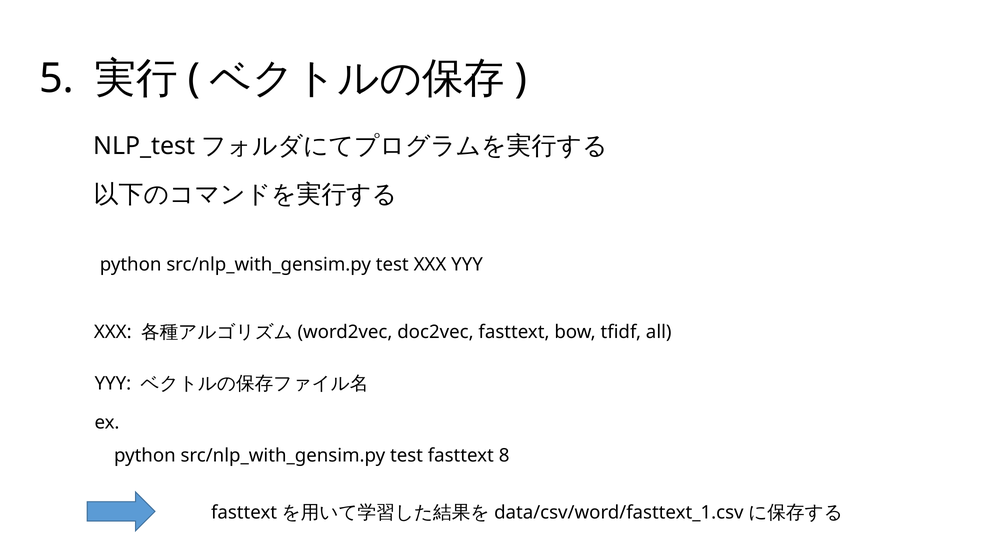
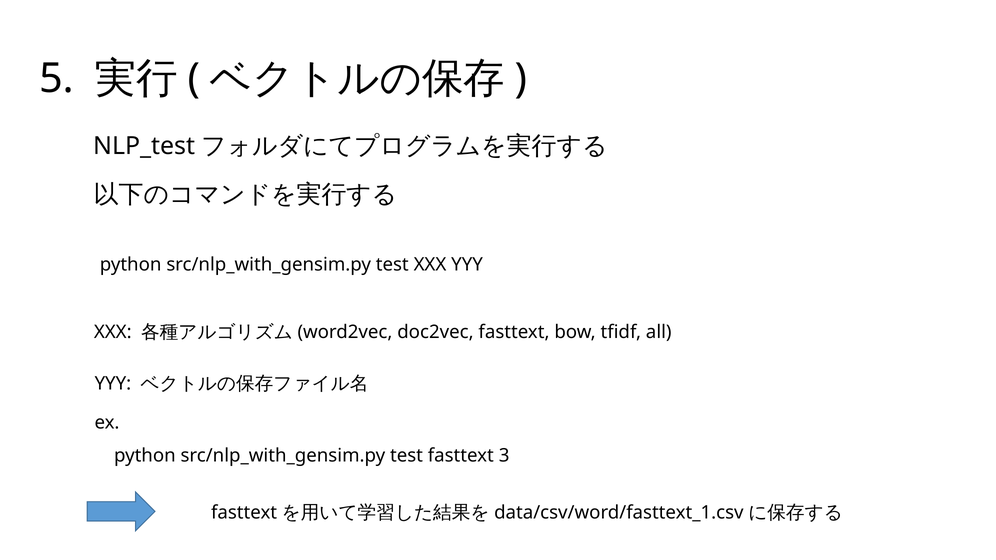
8: 8 -> 3
